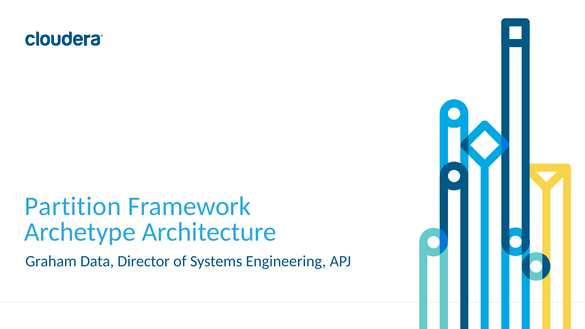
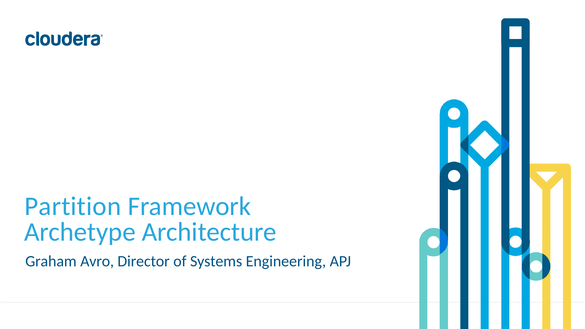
Data: Data -> Avro
